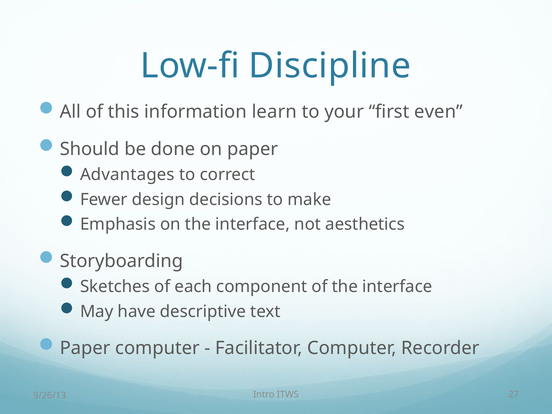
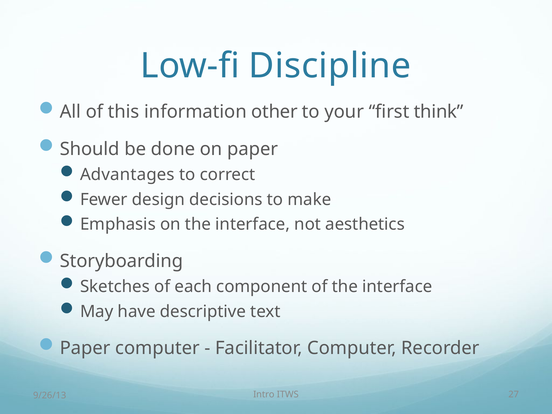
learn: learn -> other
even: even -> think
